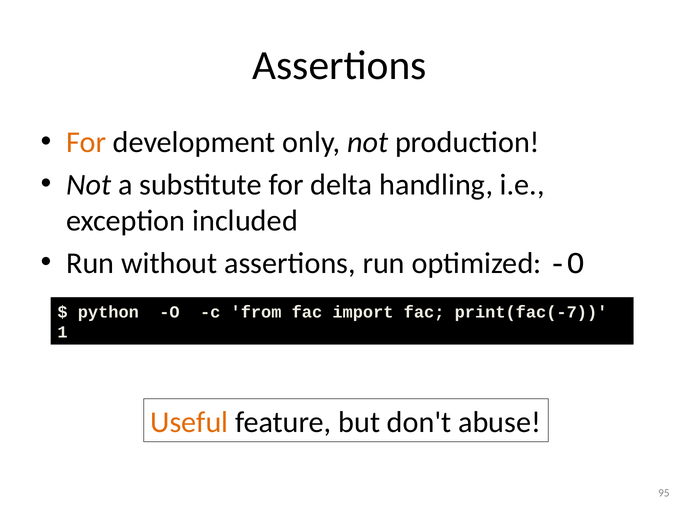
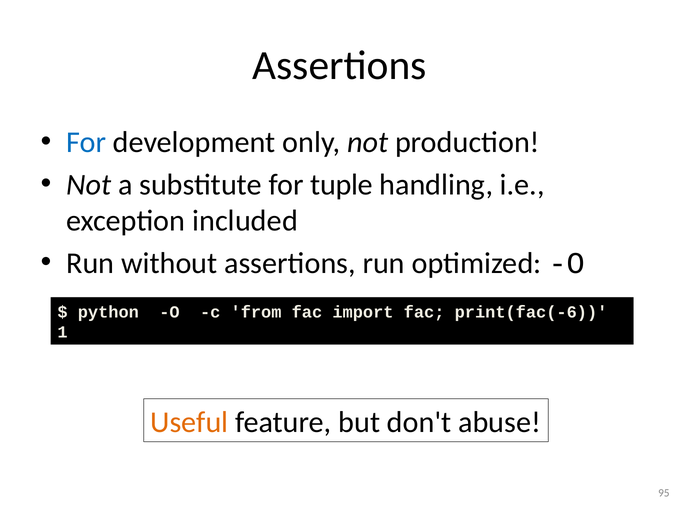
For at (86, 142) colour: orange -> blue
delta: delta -> tuple
print(fac(-7: print(fac(-7 -> print(fac(-6
